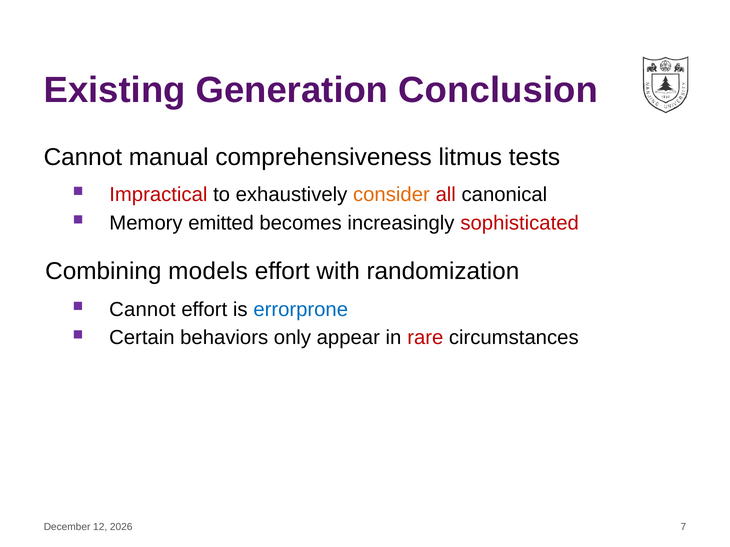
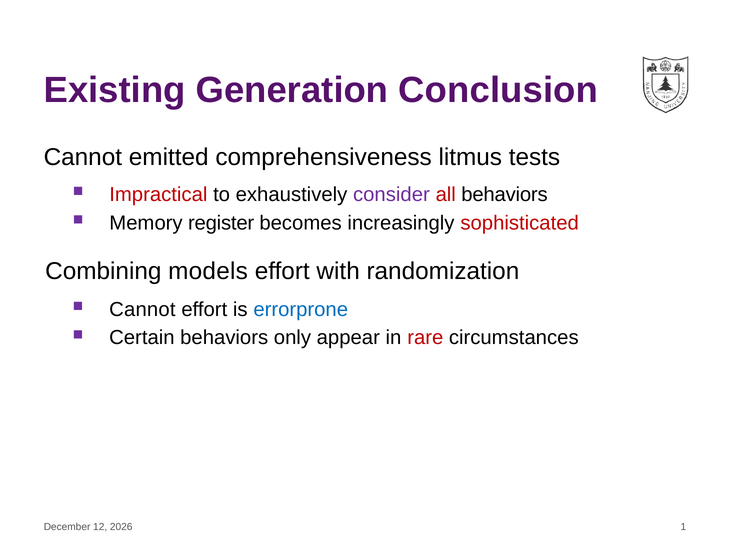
manual: manual -> emitted
consider colour: orange -> purple
all canonical: canonical -> behaviors
emitted: emitted -> register
7: 7 -> 1
